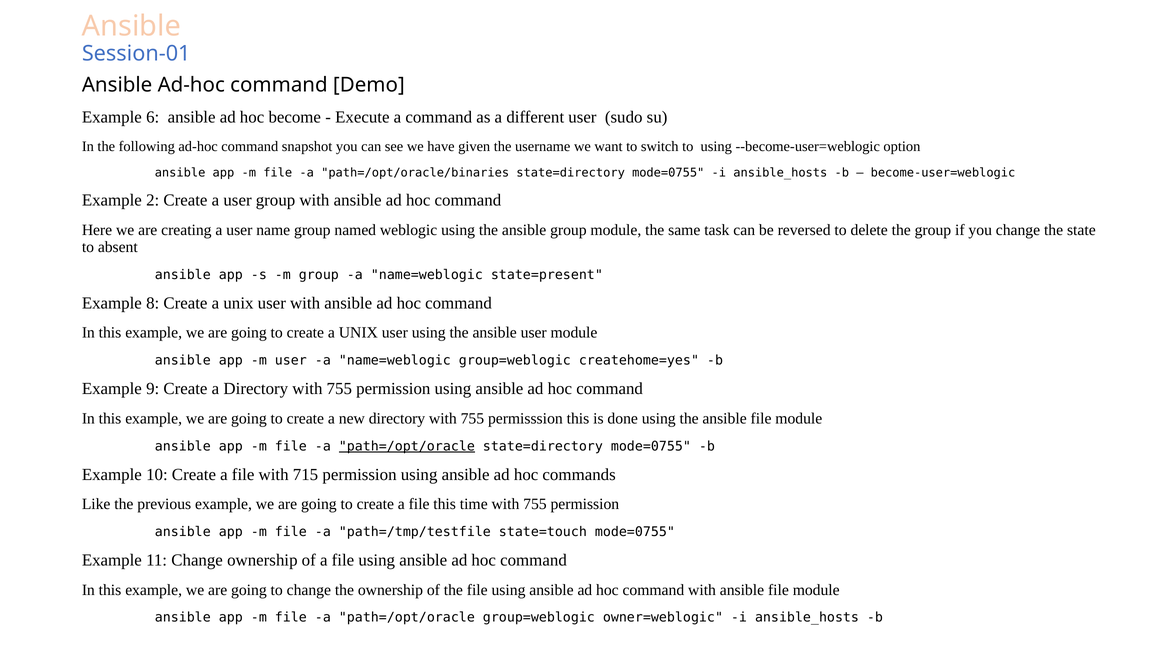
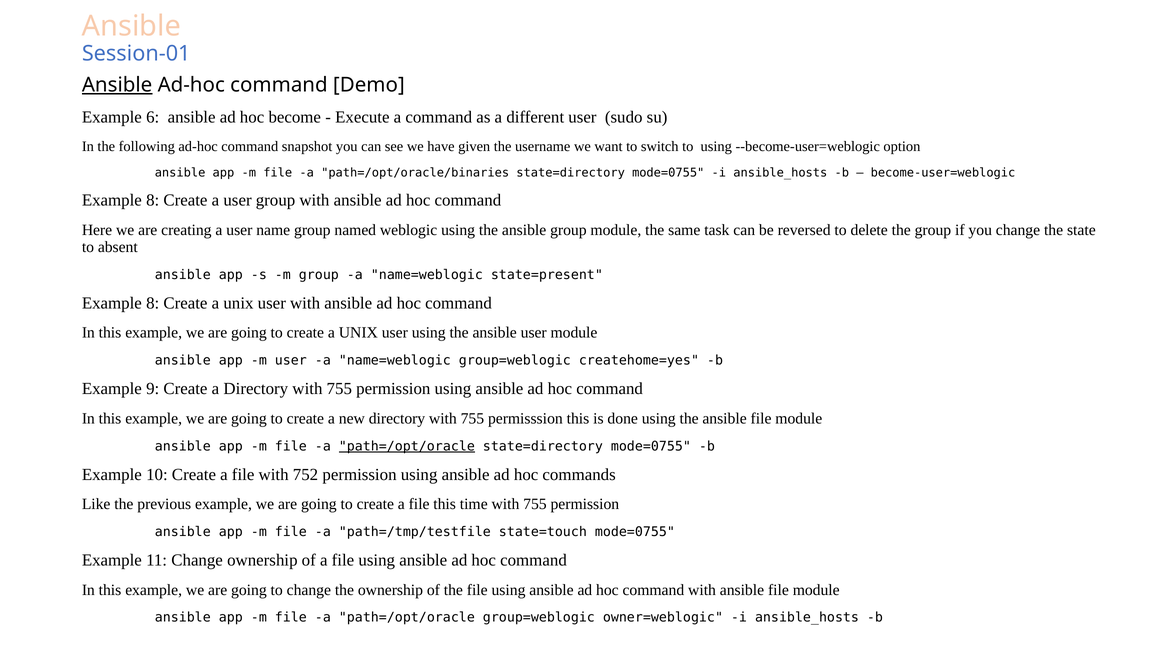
Ansible at (117, 85) underline: none -> present
2 at (153, 200): 2 -> 8
715: 715 -> 752
